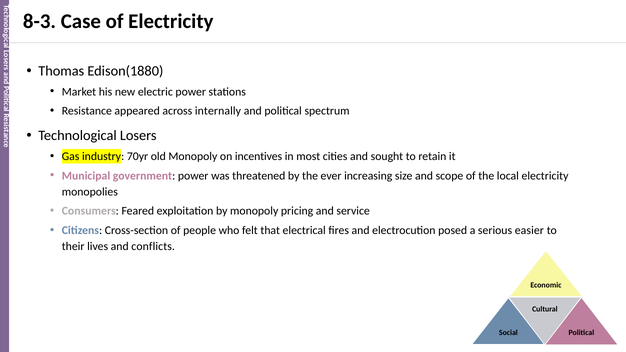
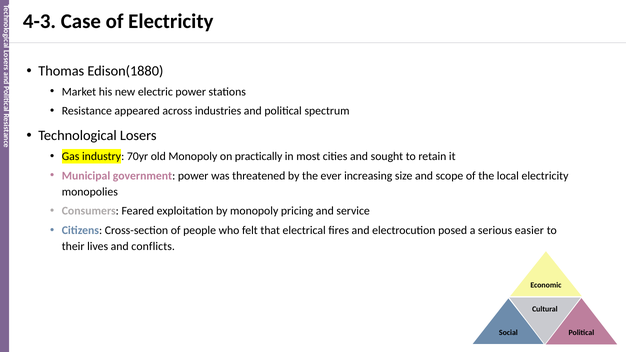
8-3: 8-3 -> 4-3
internally: internally -> industries
incentives: incentives -> practically
